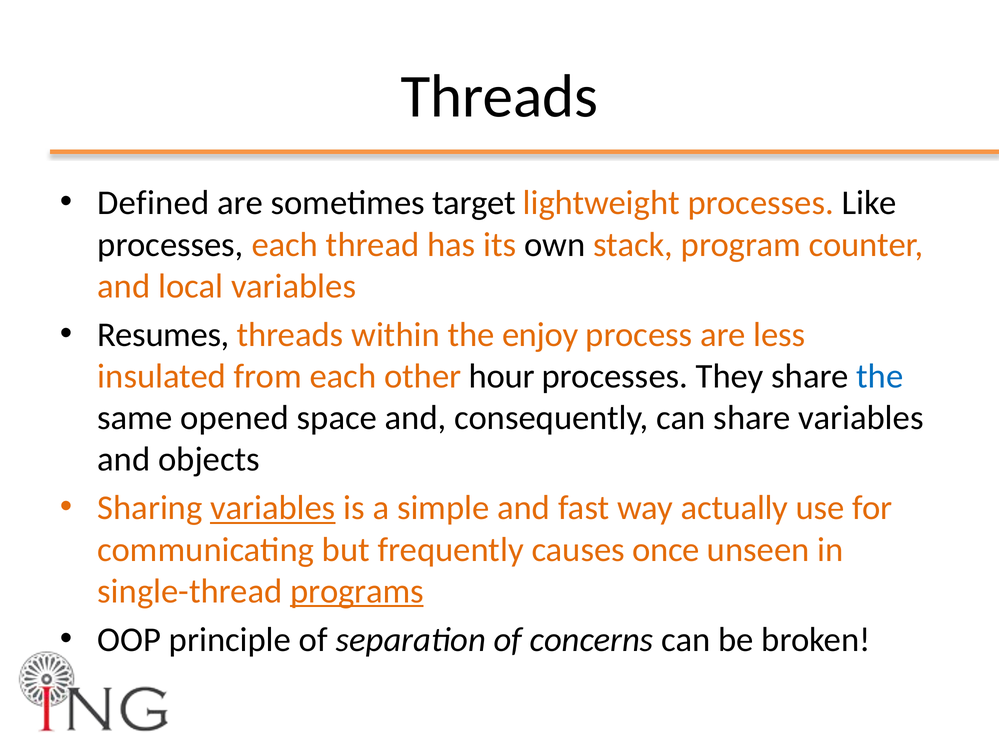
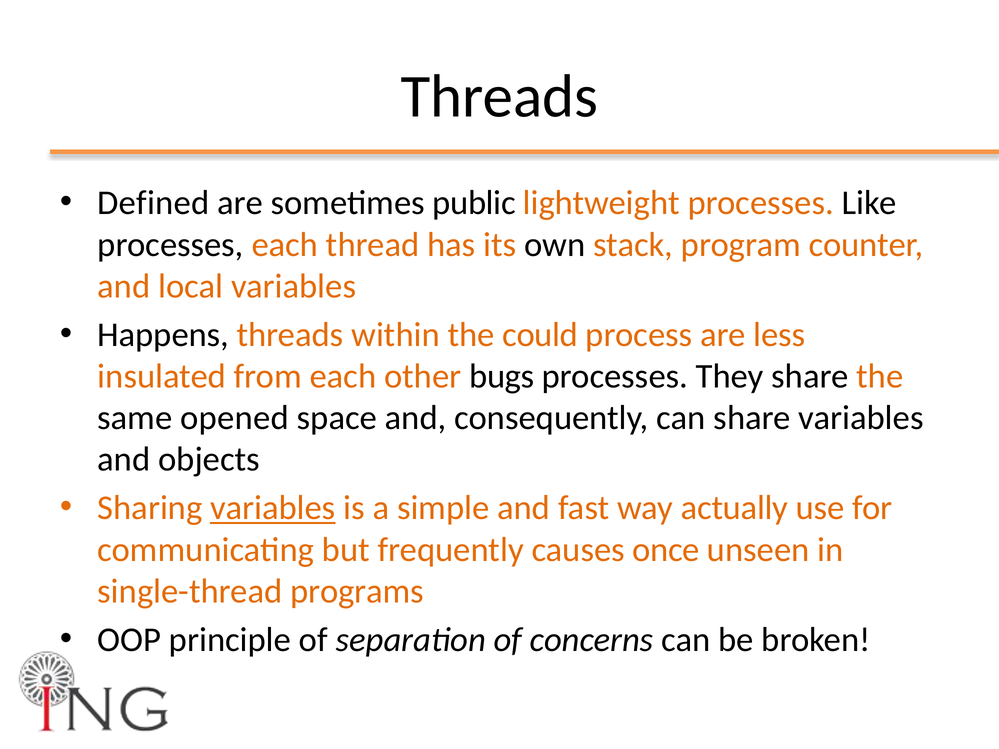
target: target -> public
Resumes: Resumes -> Happens
enjoy: enjoy -> could
hour: hour -> bugs
the at (880, 376) colour: blue -> orange
programs underline: present -> none
